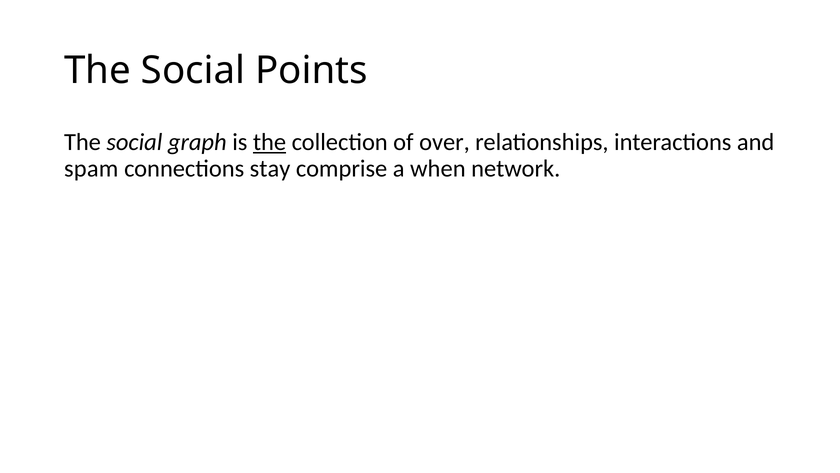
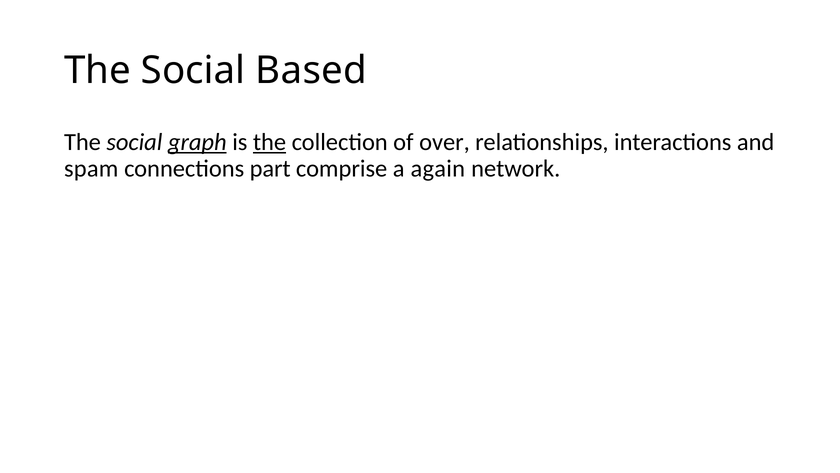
Points: Points -> Based
graph underline: none -> present
stay: stay -> part
when: when -> again
